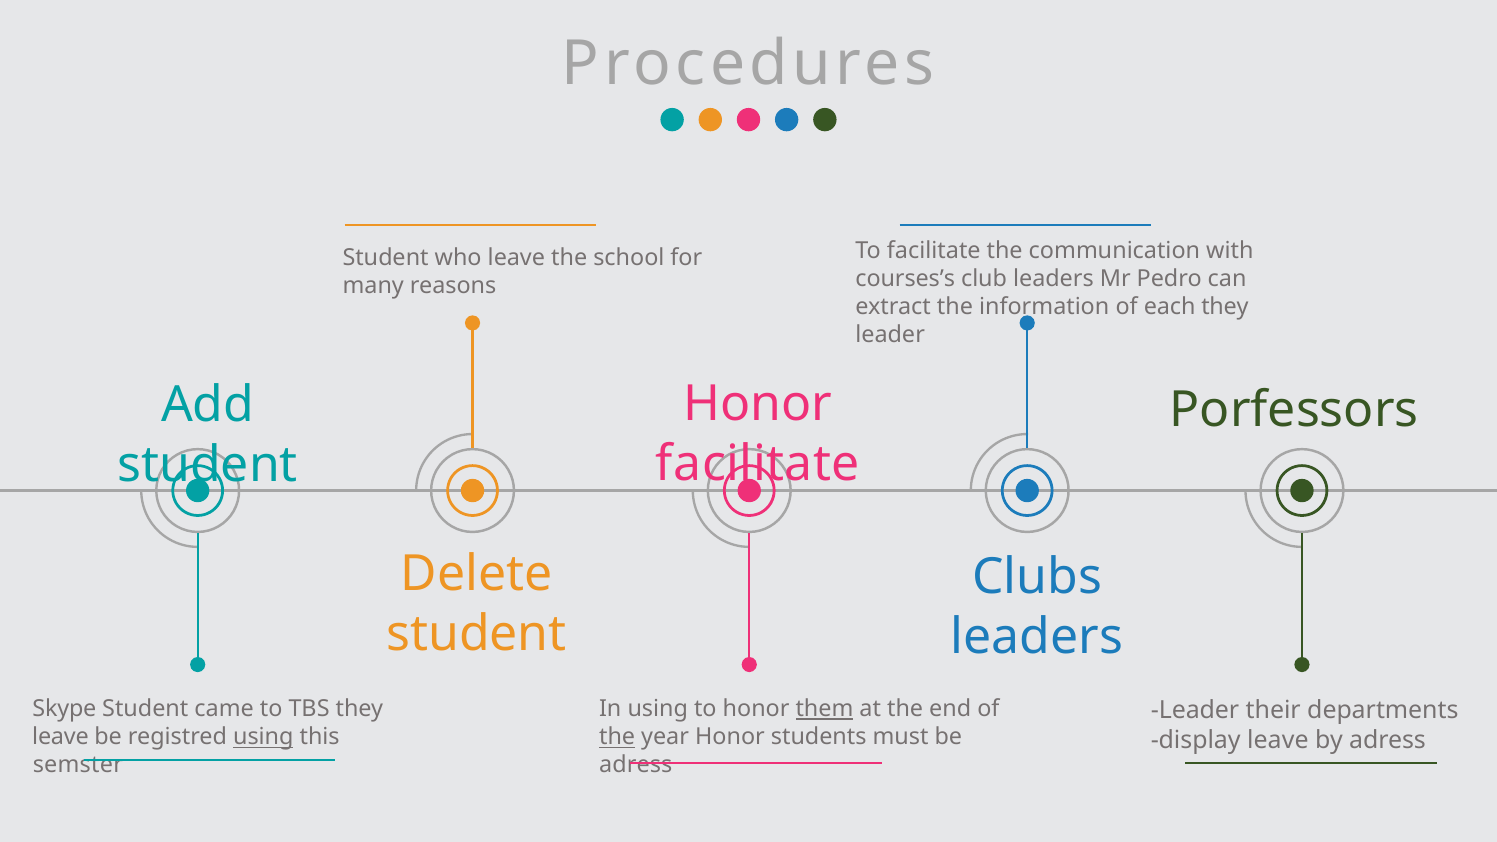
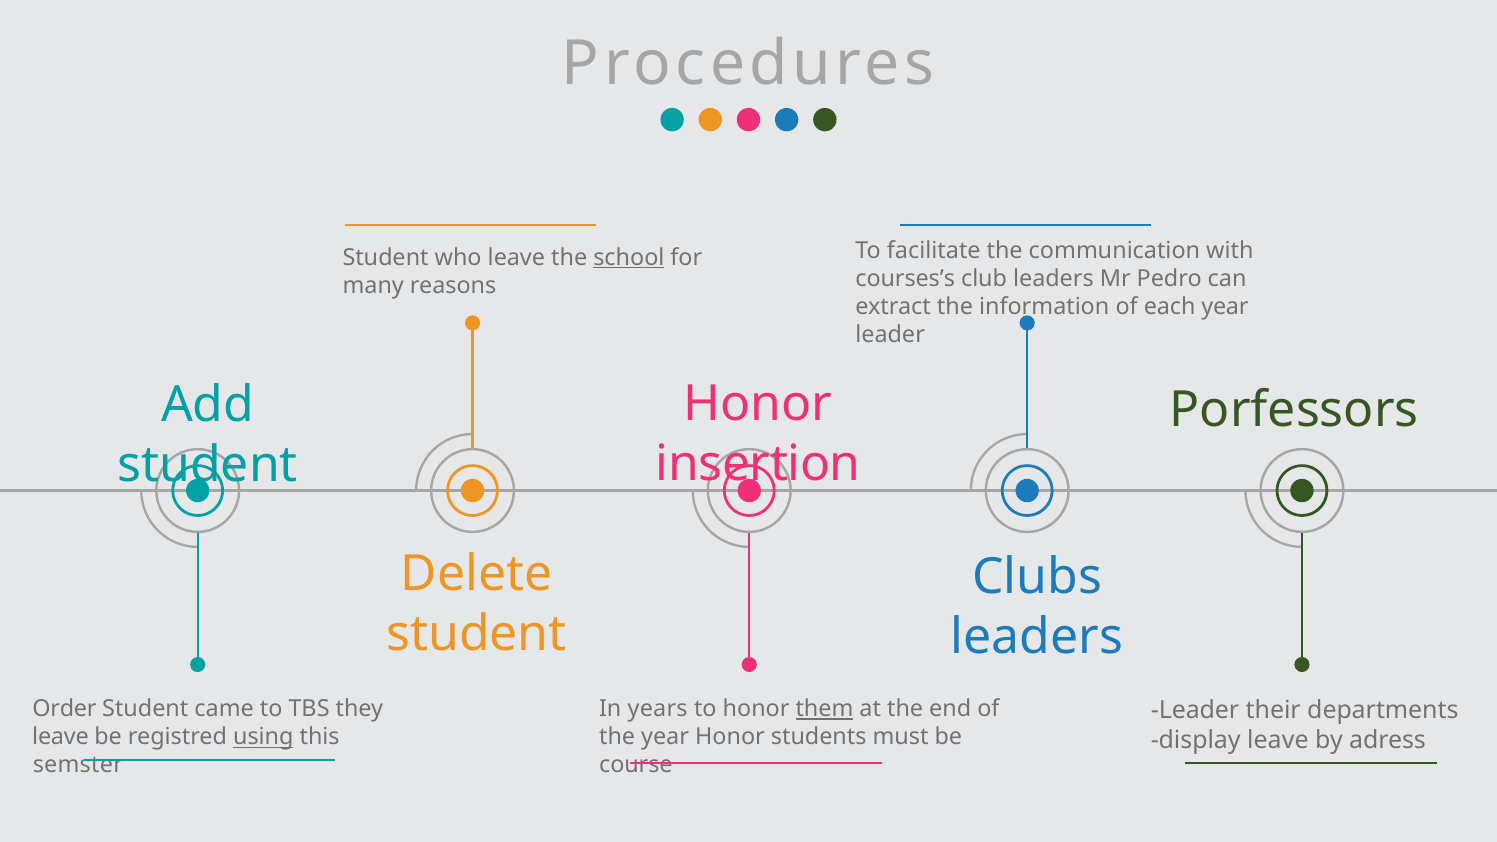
school underline: none -> present
each they: they -> year
facilitate at (758, 464): facilitate -> insertion
Skype: Skype -> Order
In using: using -> years
the at (617, 737) underline: present -> none
adress at (636, 765): adress -> course
